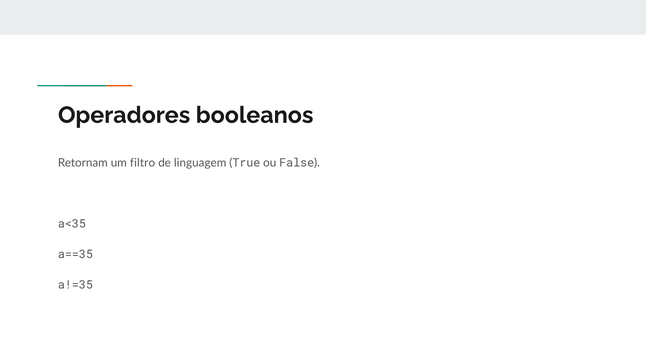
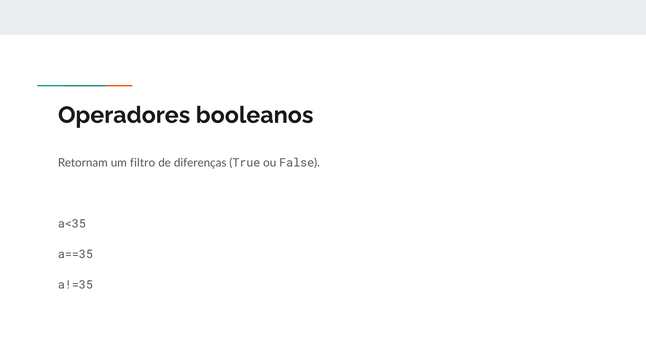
linguagem: linguagem -> diferenças
